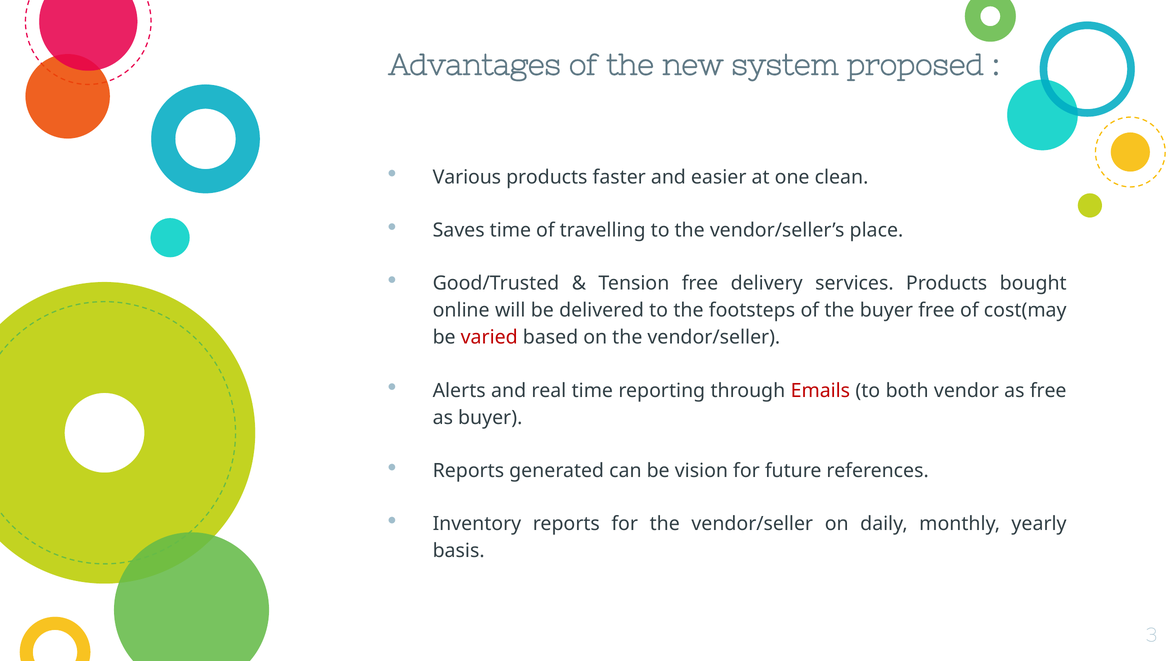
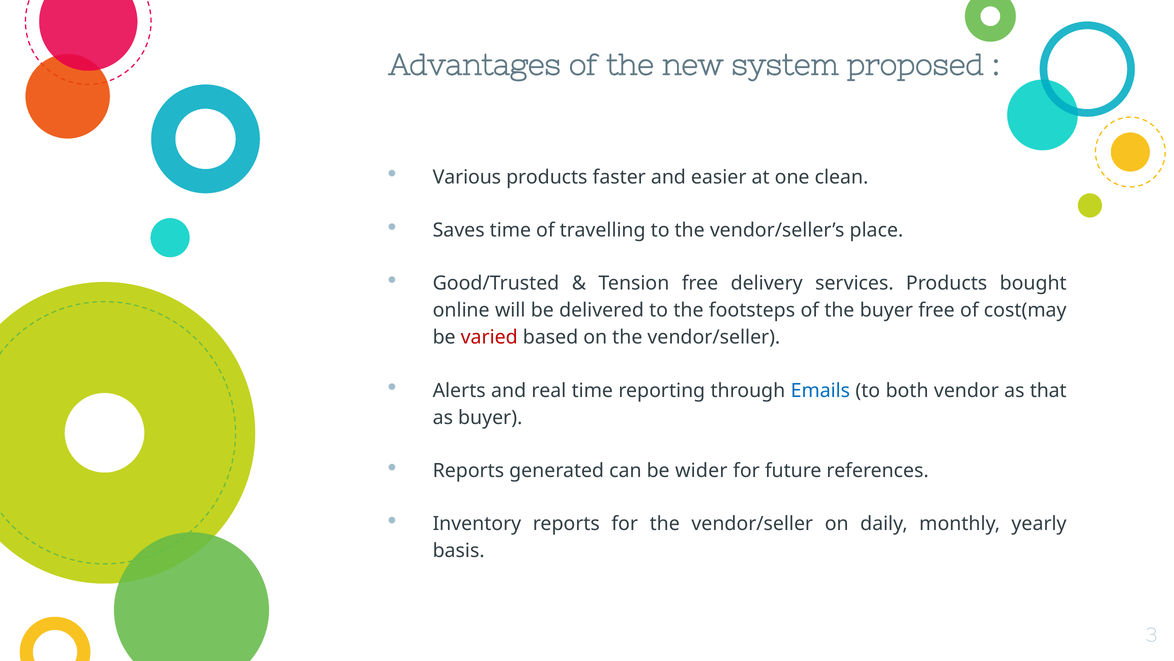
Emails colour: red -> blue
as free: free -> that
vision: vision -> wider
